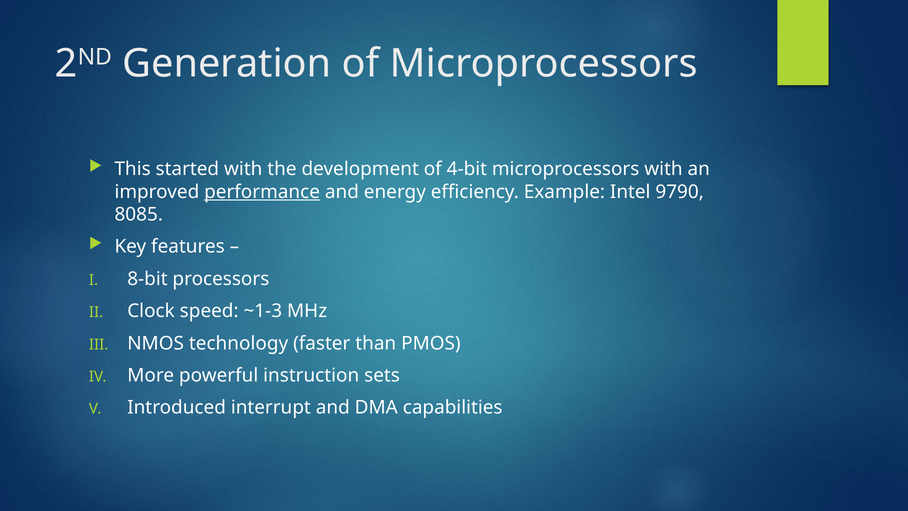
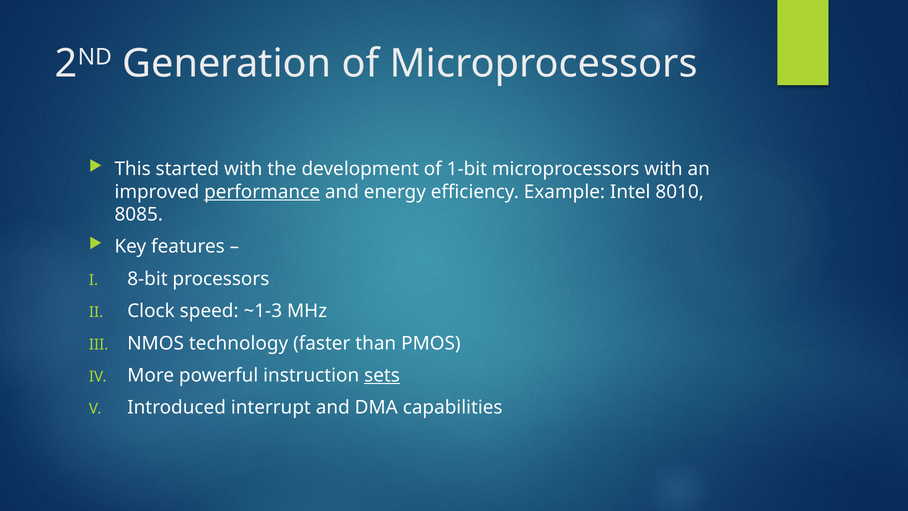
4-bit: 4-bit -> 1-bit
9790: 9790 -> 8010
sets underline: none -> present
